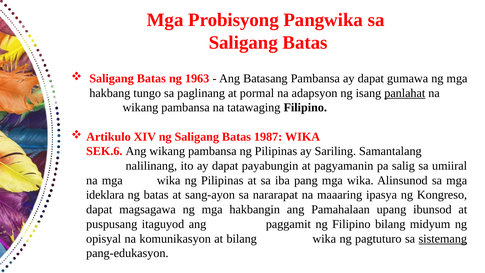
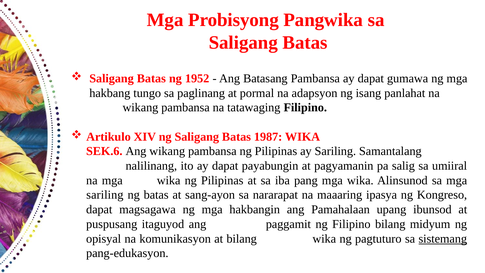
1963: 1963 -> 1952
panlahat underline: present -> none
ideklara at (105, 195): ideklara -> sariling
